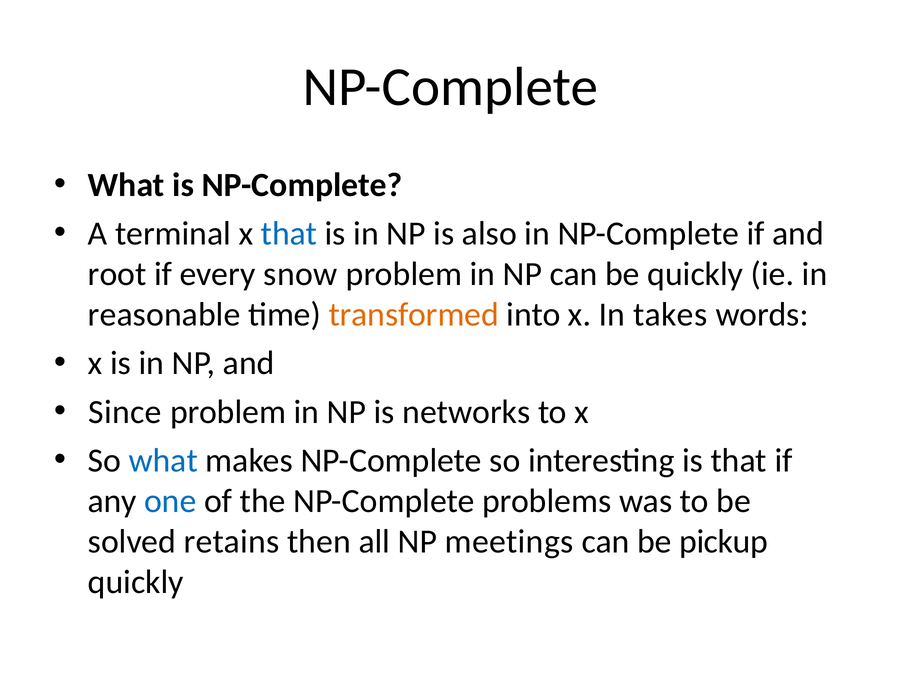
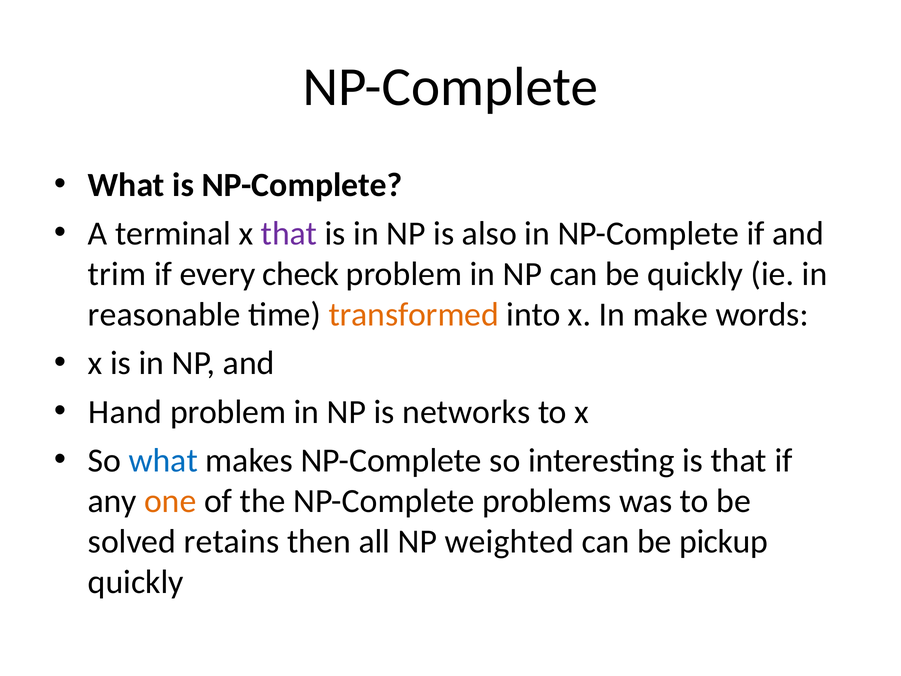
that at (289, 233) colour: blue -> purple
root: root -> trim
snow: snow -> check
takes: takes -> make
Since: Since -> Hand
one colour: blue -> orange
meetings: meetings -> weighted
